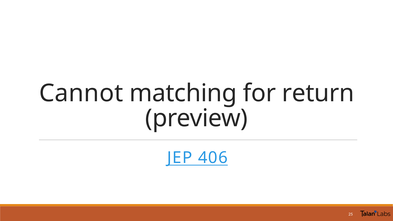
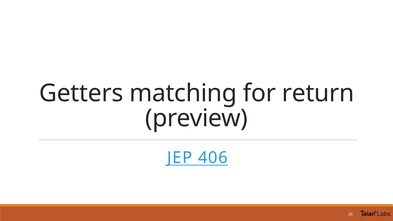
Cannot: Cannot -> Getters
